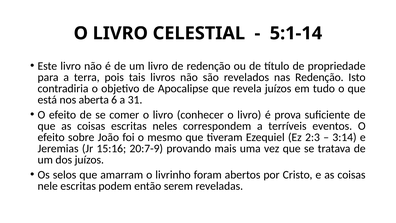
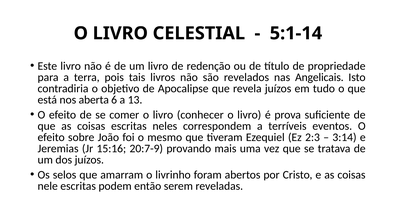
nas Redenção: Redenção -> Angelicais
31: 31 -> 13
